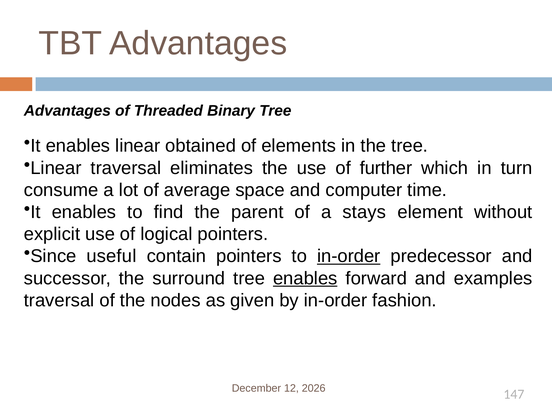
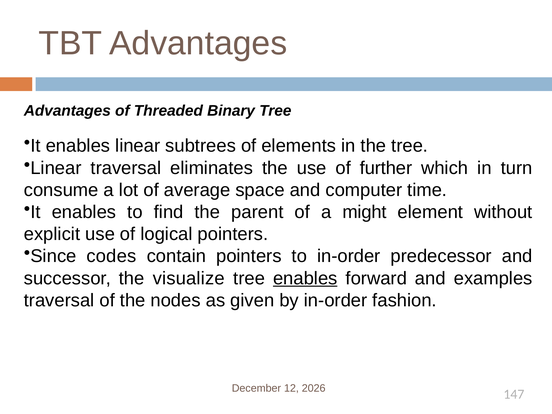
obtained: obtained -> subtrees
stays: stays -> might
useful: useful -> codes
in-order at (349, 256) underline: present -> none
surround: surround -> visualize
